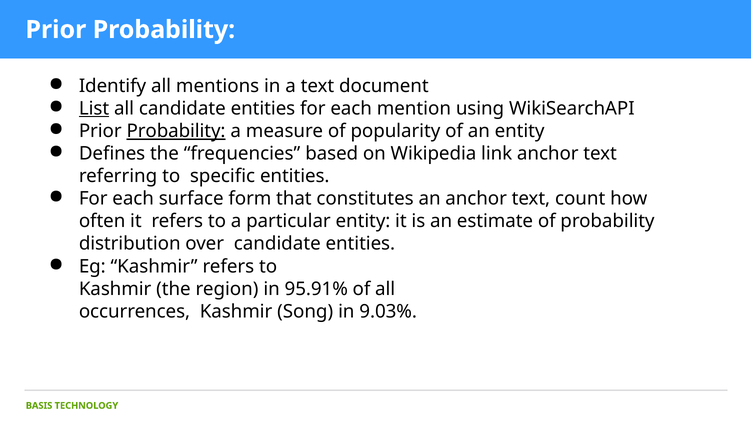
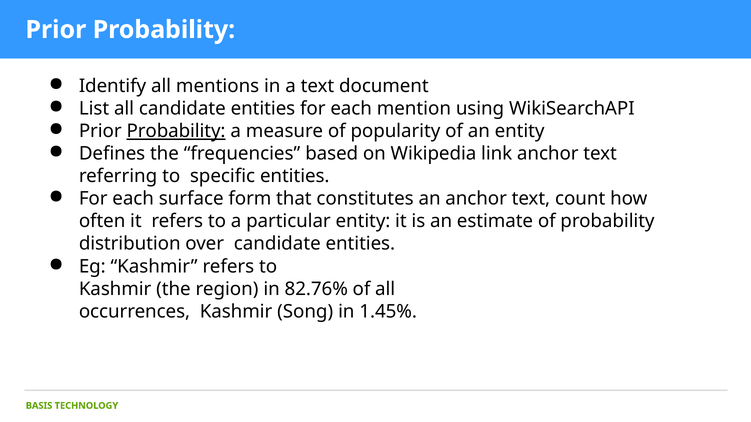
List underline: present -> none
95.91%: 95.91% -> 82.76%
9.03%: 9.03% -> 1.45%
